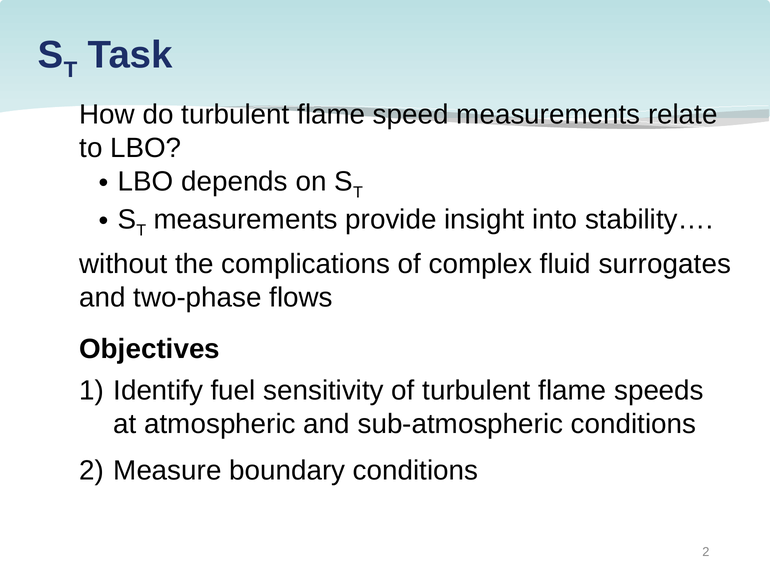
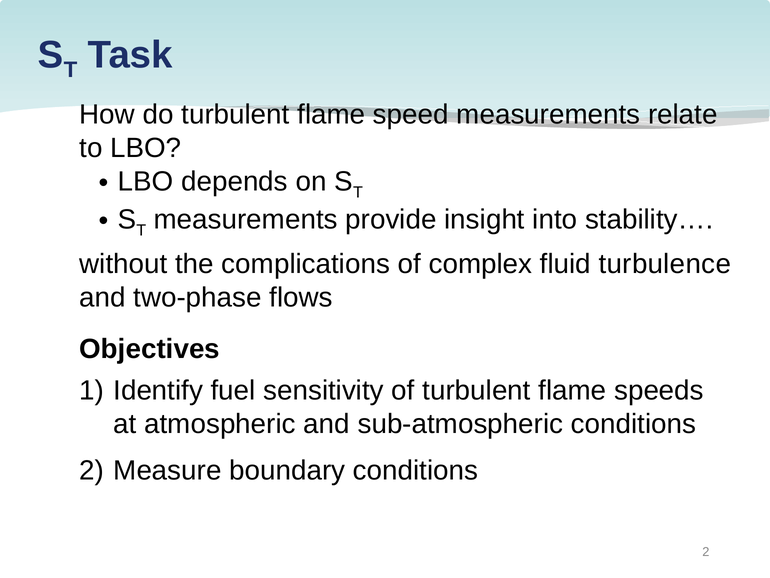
surrogates: surrogates -> turbulence
